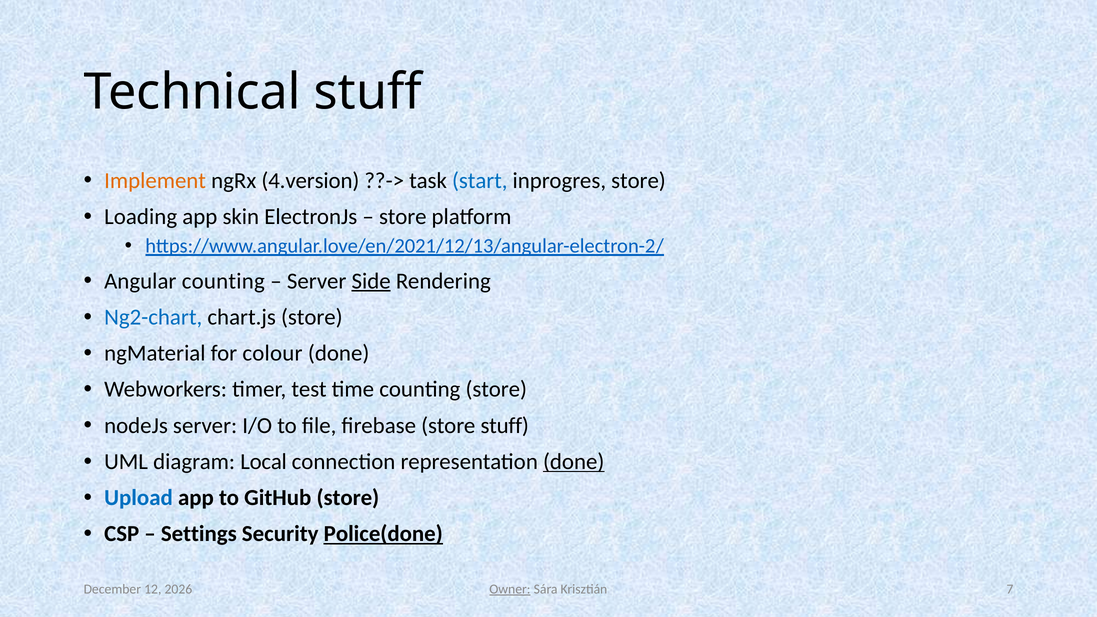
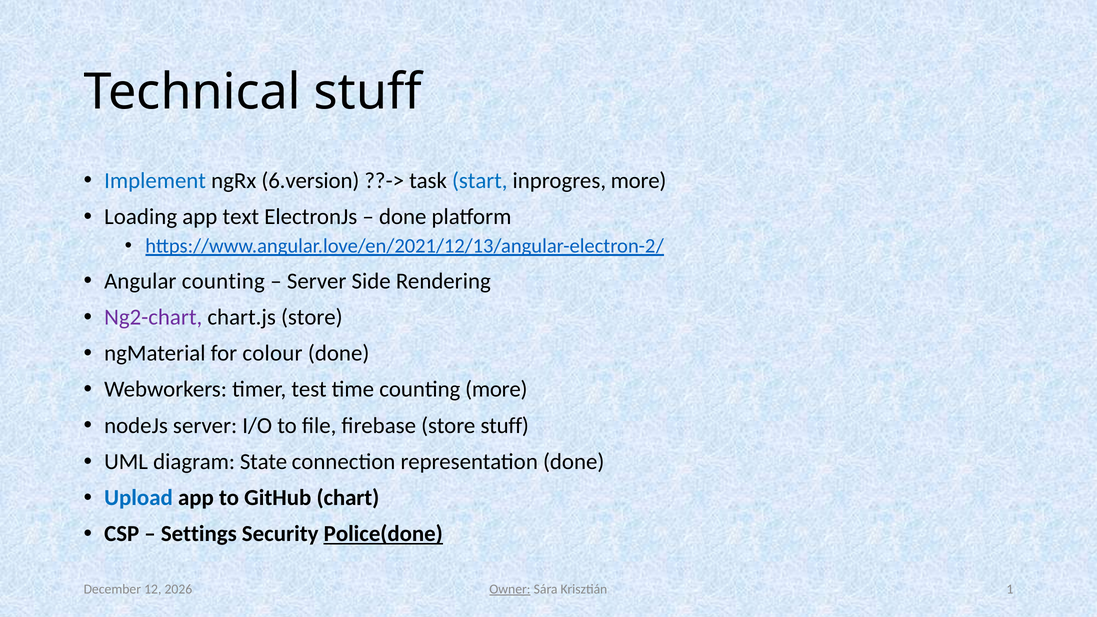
Implement colour: orange -> blue
4.version: 4.version -> 6.version
inprogres store: store -> more
skin: skin -> text
store at (403, 217): store -> done
Side underline: present -> none
Ng2-chart colour: blue -> purple
counting store: store -> more
Local: Local -> State
done at (574, 462) underline: present -> none
GitHub store: store -> chart
7: 7 -> 1
